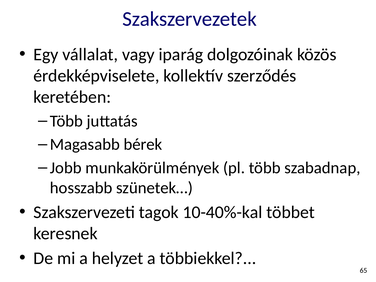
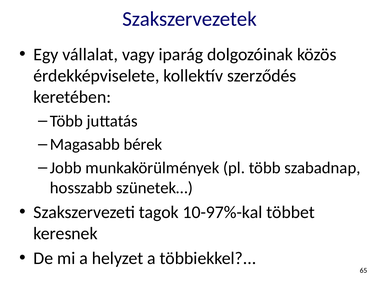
10-40%-kal: 10-40%-kal -> 10-97%-kal
